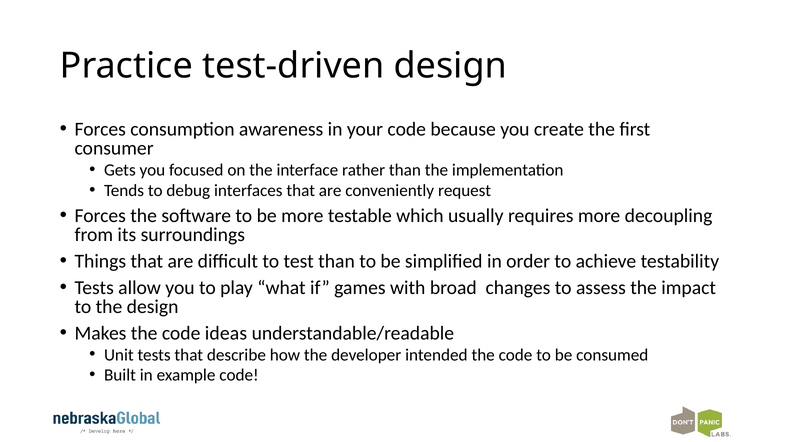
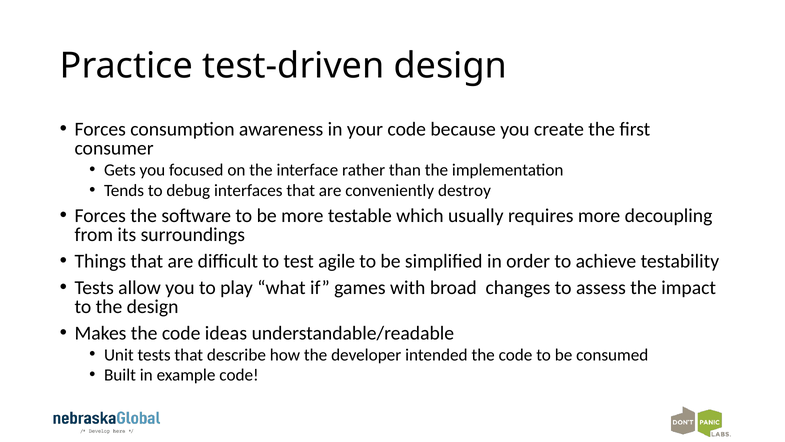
request: request -> destroy
test than: than -> agile
